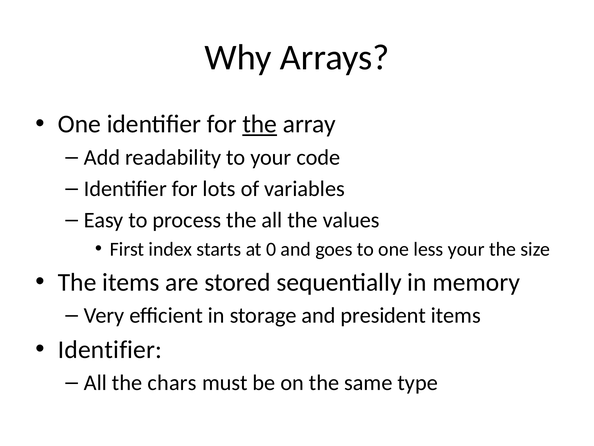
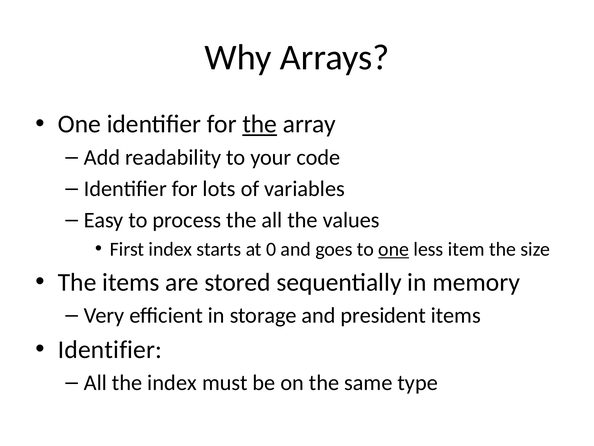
one at (394, 249) underline: none -> present
less your: your -> item
the chars: chars -> index
